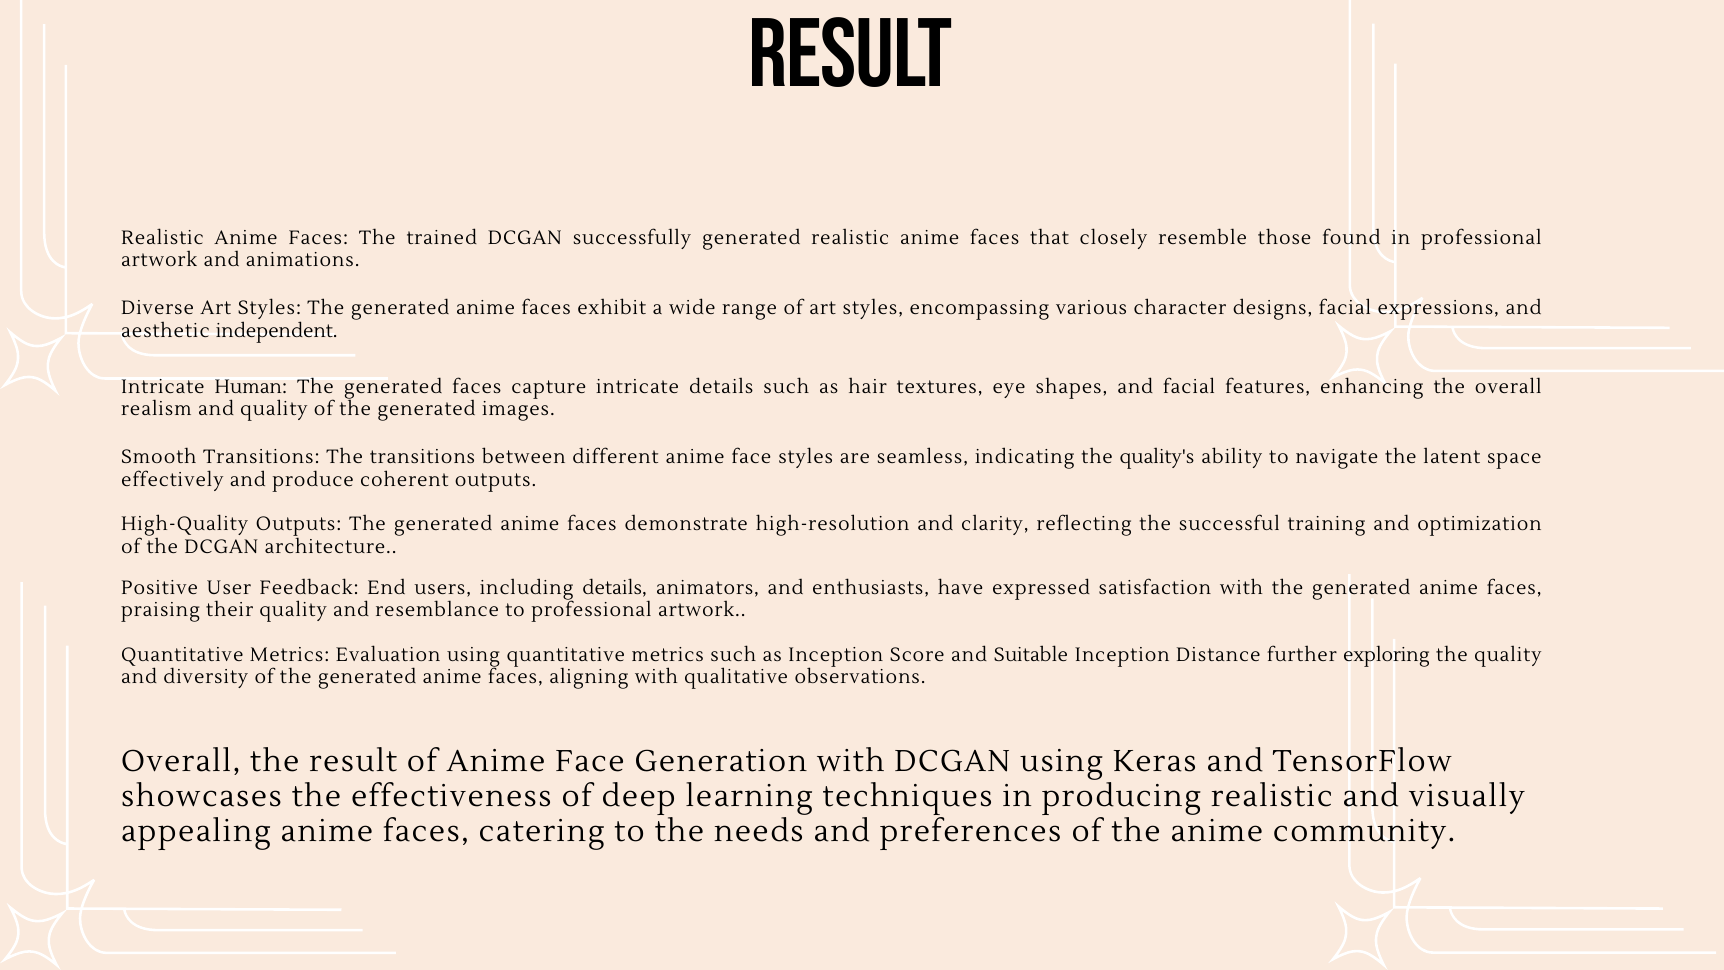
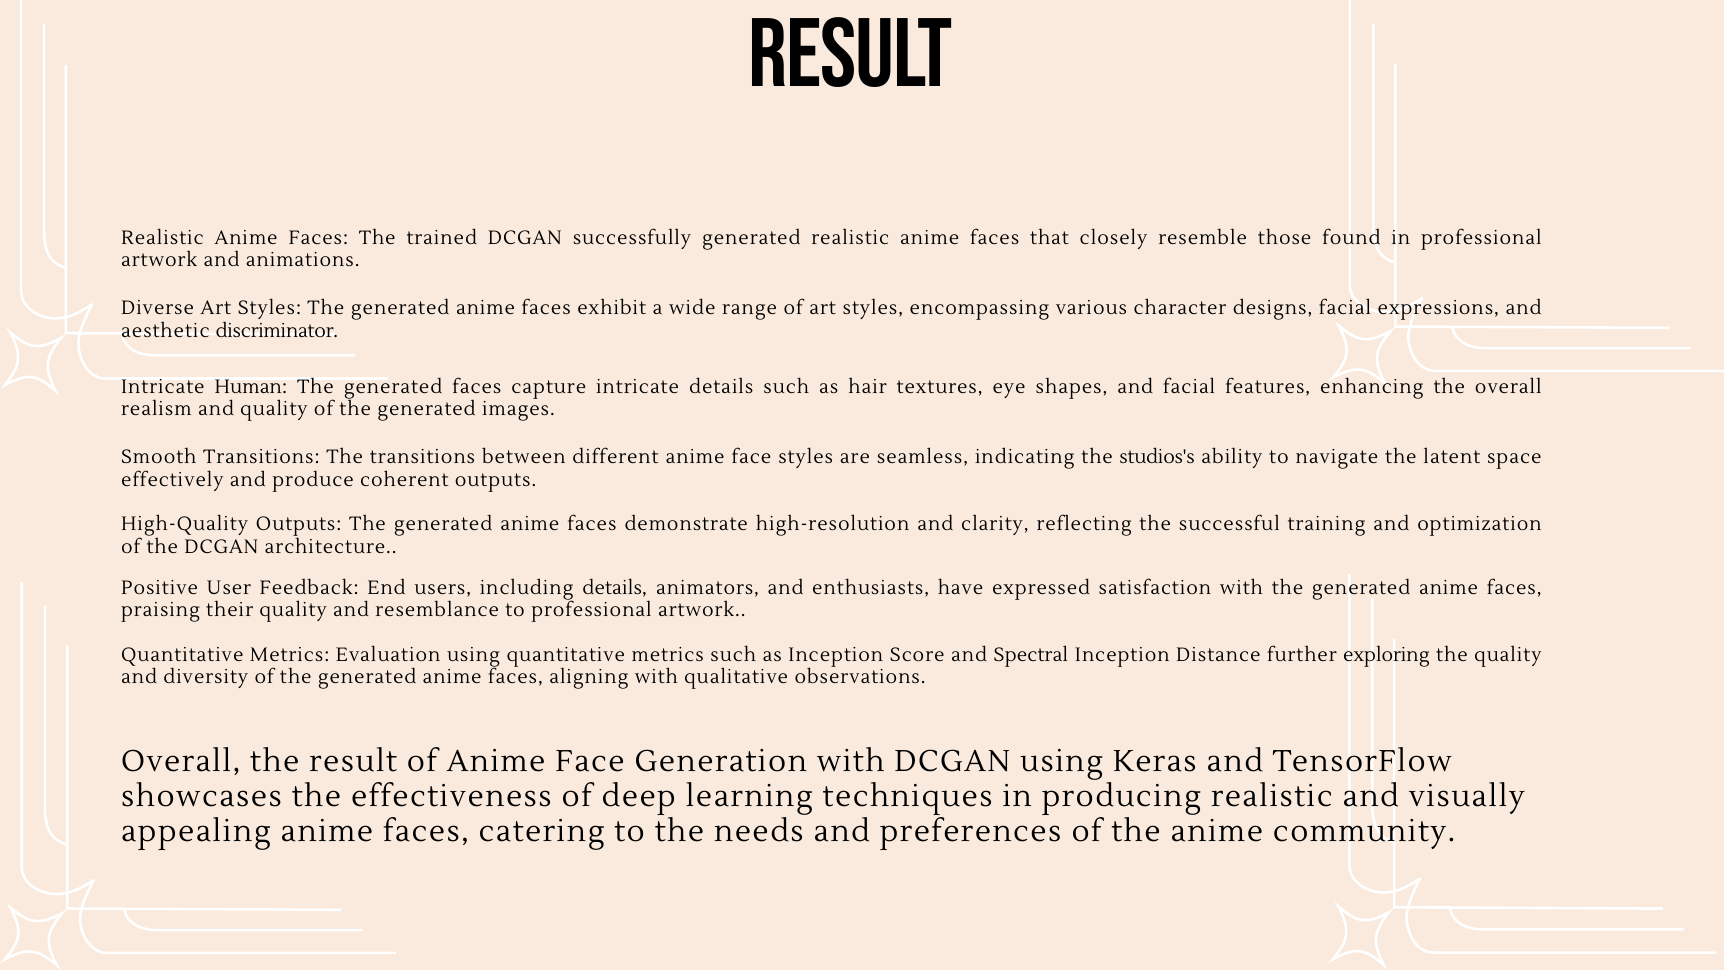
independent: independent -> discriminator
quality's: quality's -> studios's
Suitable: Suitable -> Spectral
